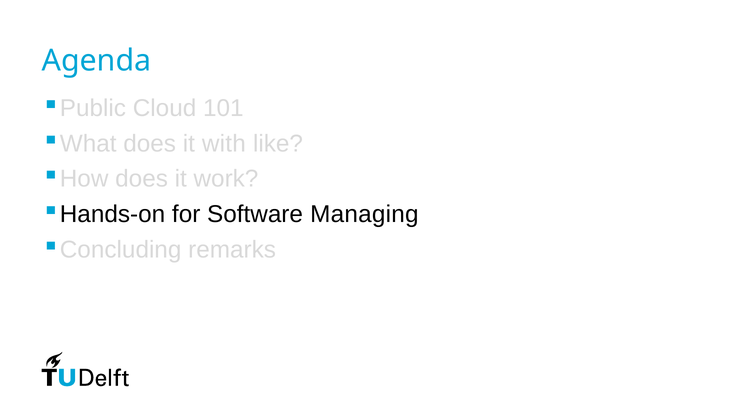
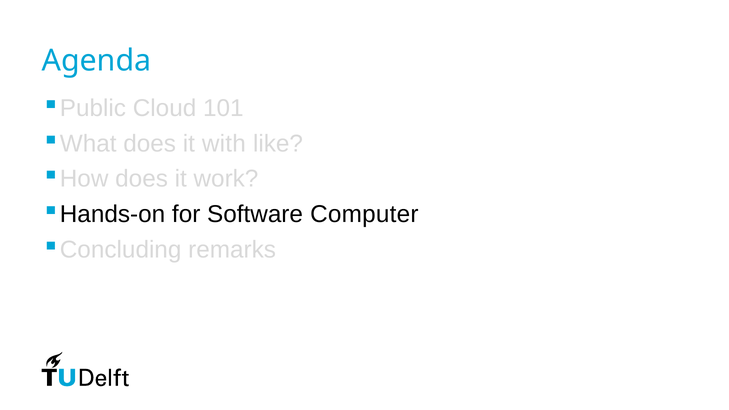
Managing: Managing -> Computer
